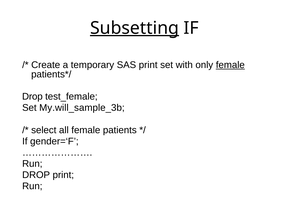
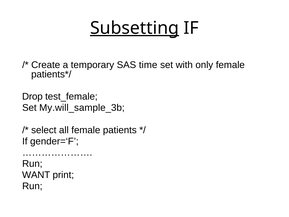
SAS print: print -> time
female at (230, 65) underline: present -> none
DROP at (36, 175): DROP -> WANT
